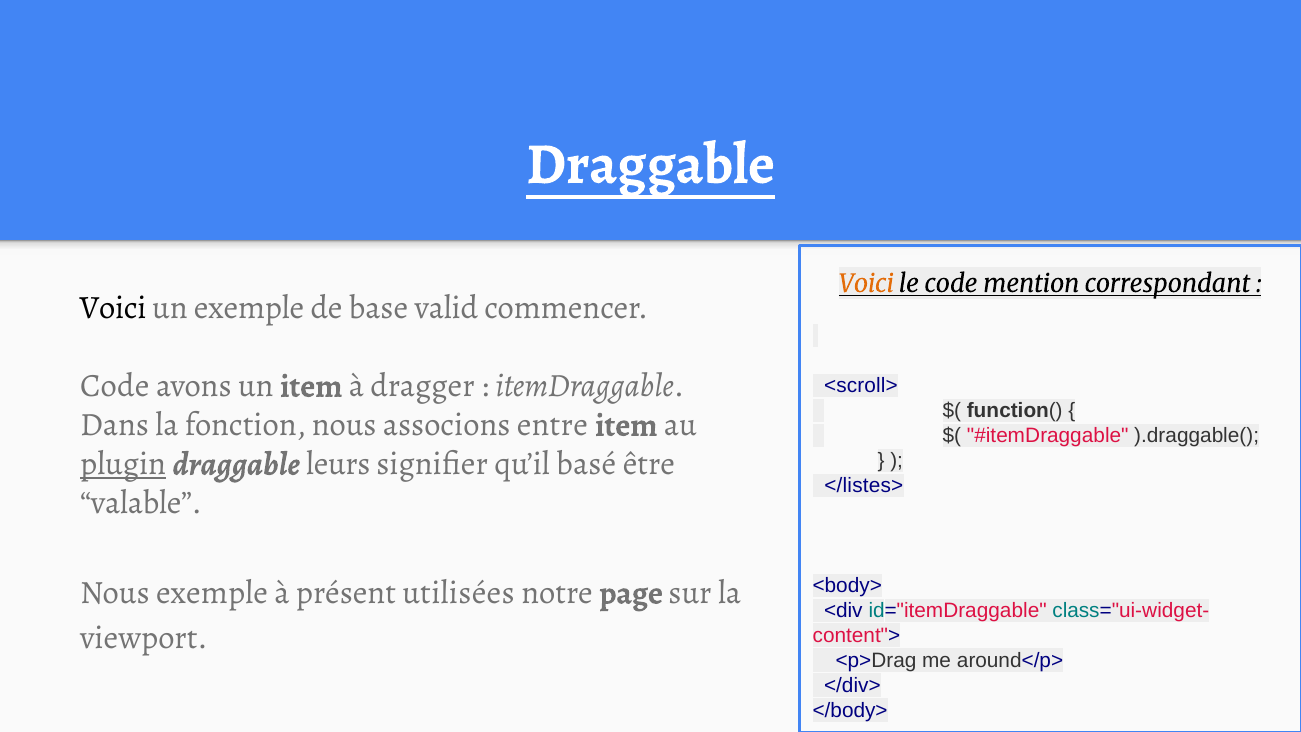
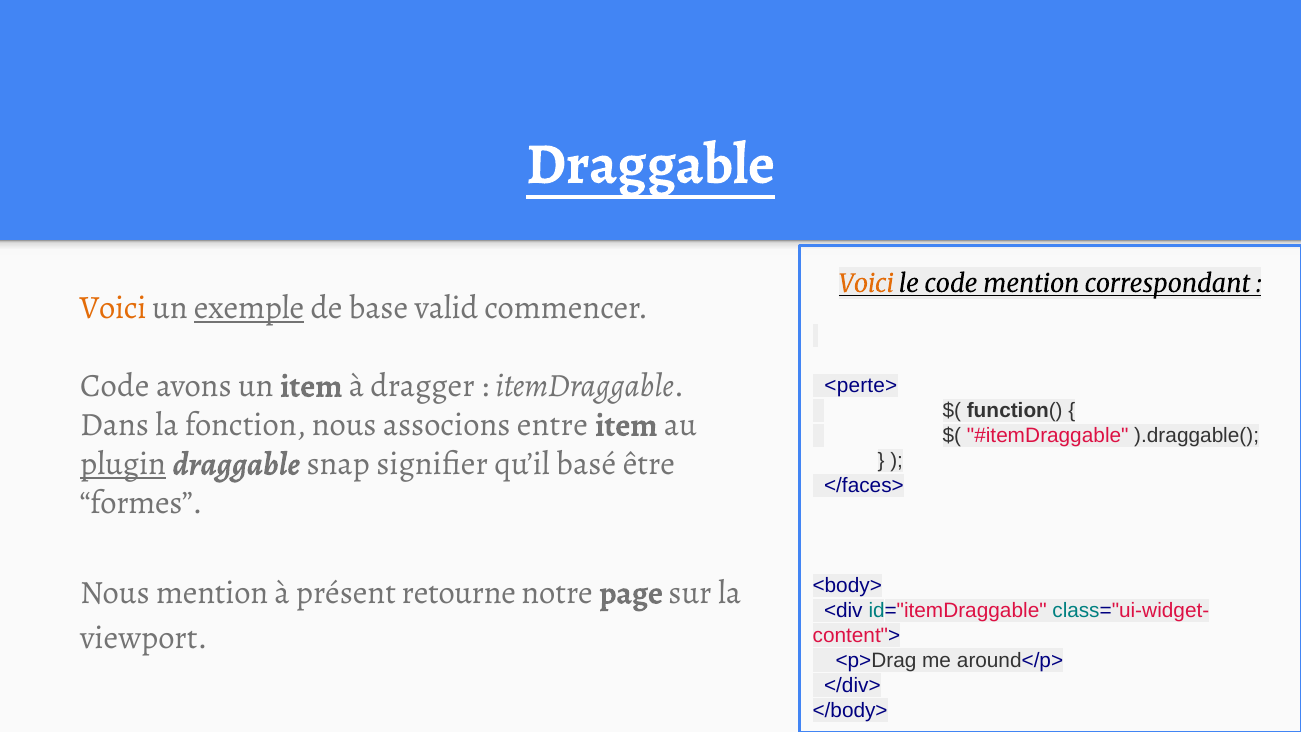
Voici at (113, 308) colour: black -> orange
exemple at (249, 308) underline: none -> present
<scroll>: <scroll> -> <perte>
leurs: leurs -> snap
</listes>: </listes> -> </faces>
valable: valable -> formes
Nous exemple: exemple -> mention
utilisées: utilisées -> retourne
